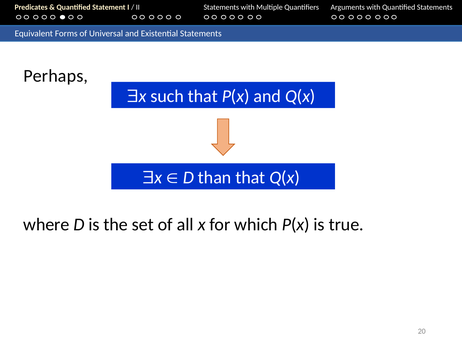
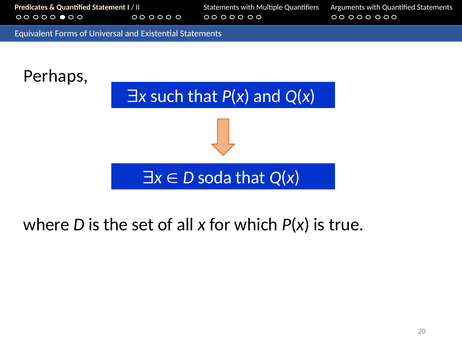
than: than -> soda
